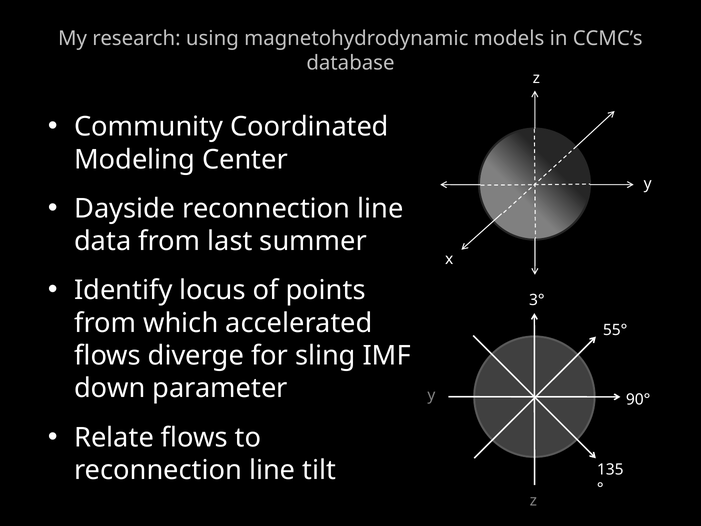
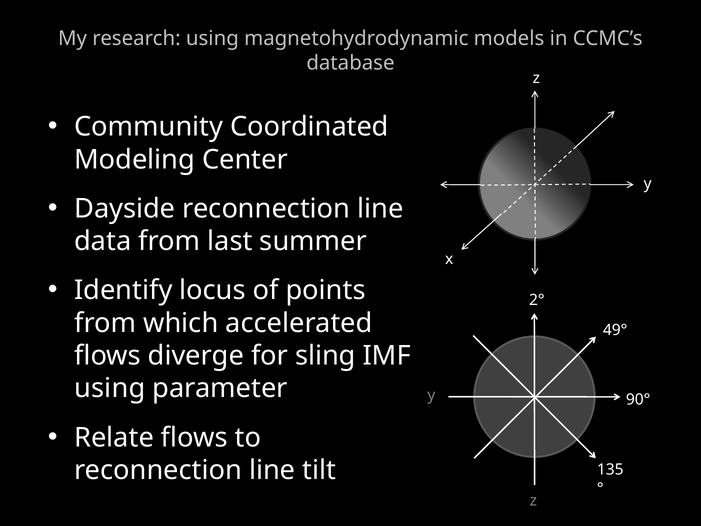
3°: 3° -> 2°
55°: 55° -> 49°
down at (110, 388): down -> using
